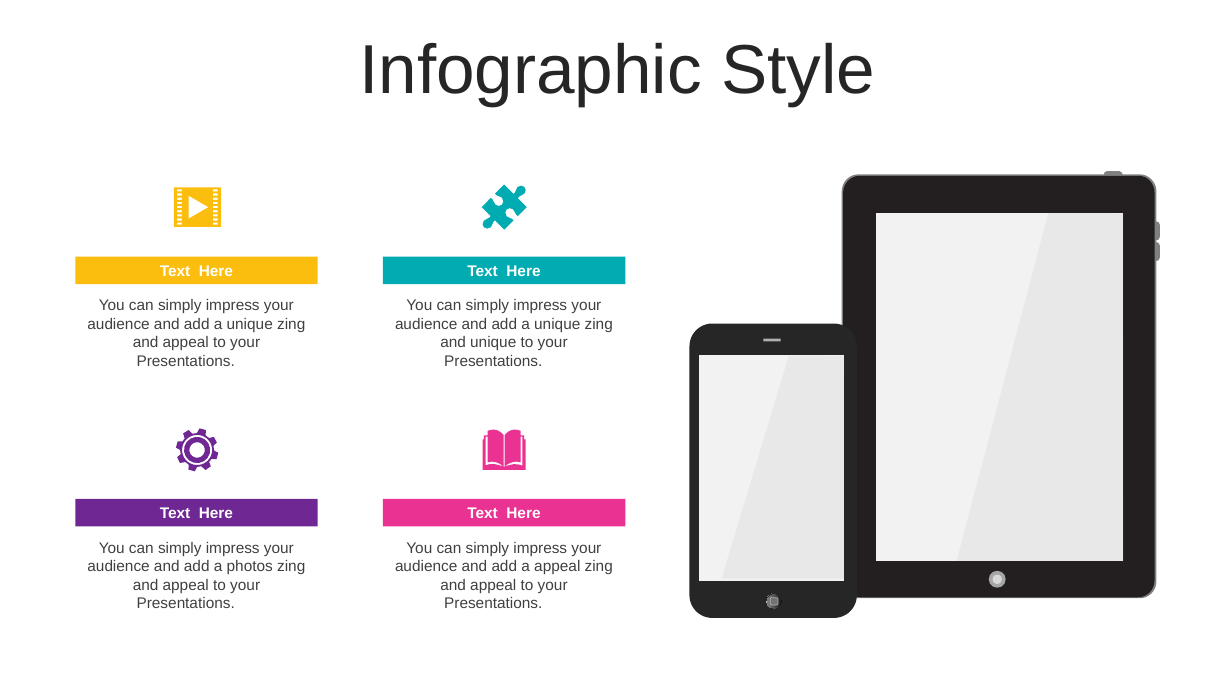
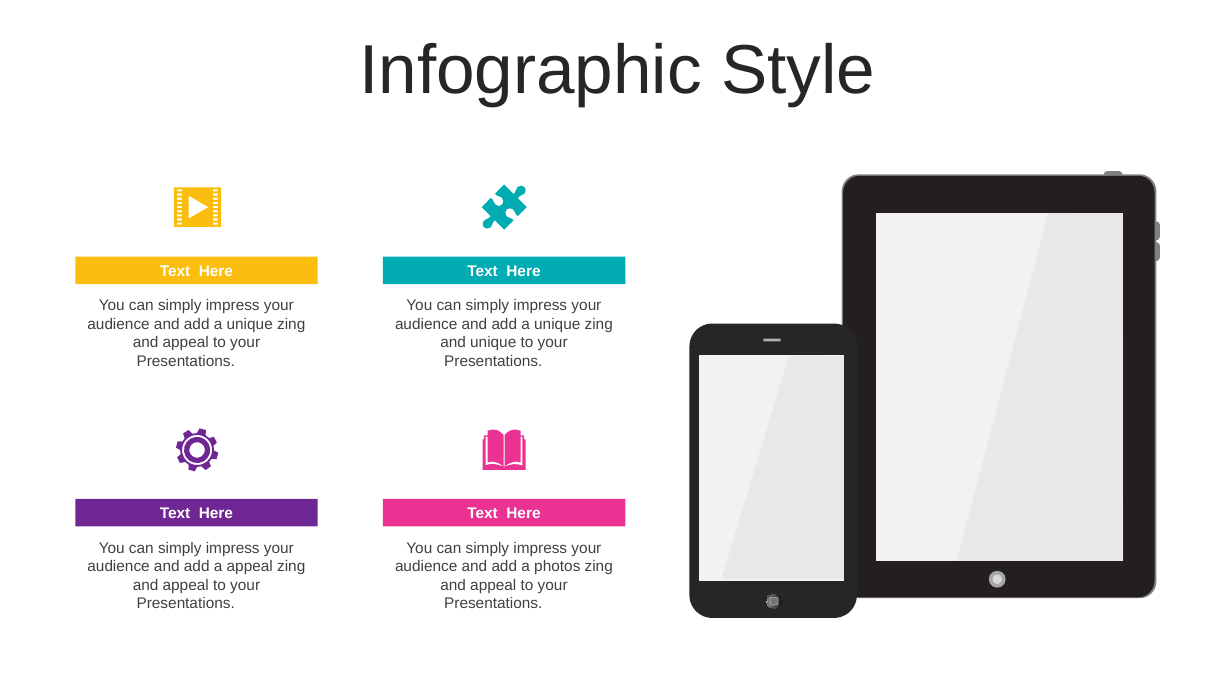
a photos: photos -> appeal
a appeal: appeal -> photos
